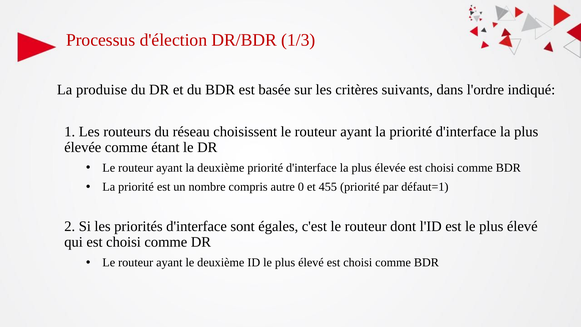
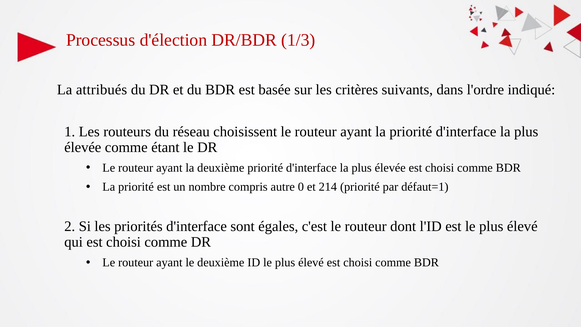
produise: produise -> attribués
455: 455 -> 214
